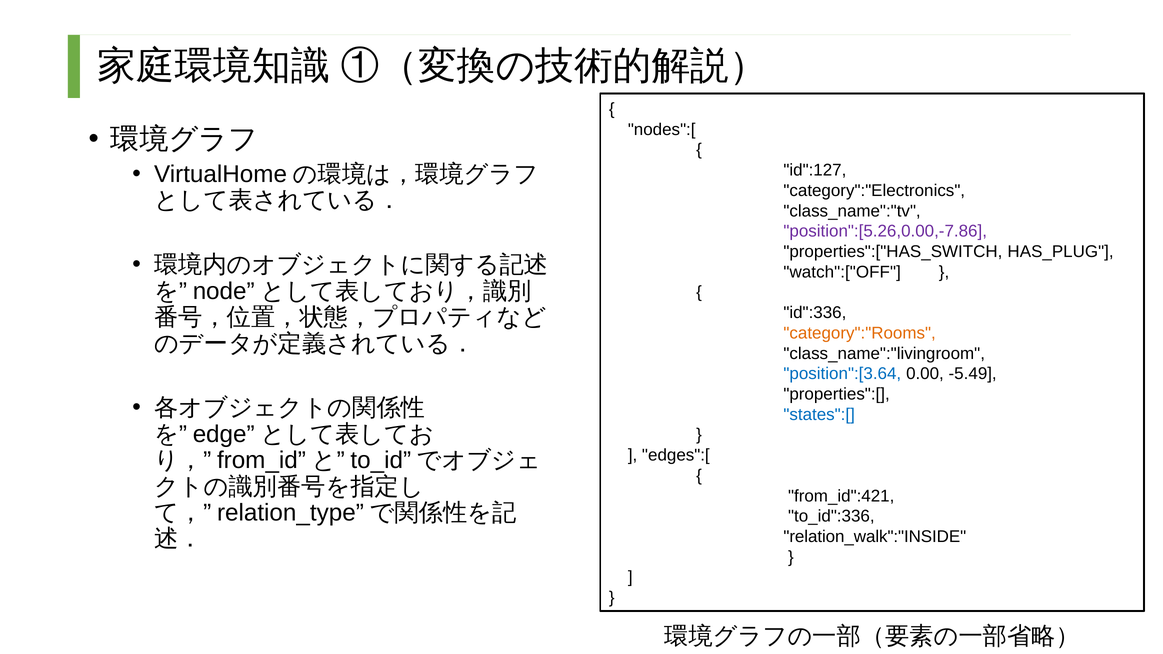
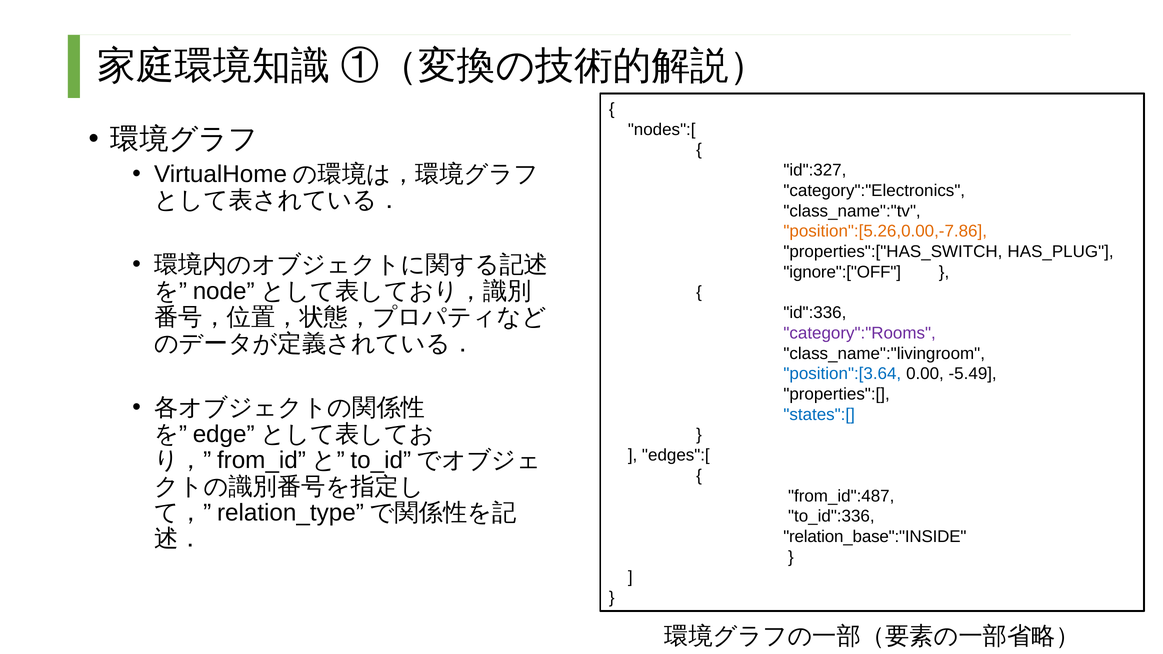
id":127: id":127 -> id":327
position":[5.26,0.00,-7.86 colour: purple -> orange
watch":["OFF: watch":["OFF -> ignore":["OFF
category":"Rooms colour: orange -> purple
from_id":421: from_id":421 -> from_id":487
relation_walk":"INSIDE: relation_walk":"INSIDE -> relation_base":"INSIDE
